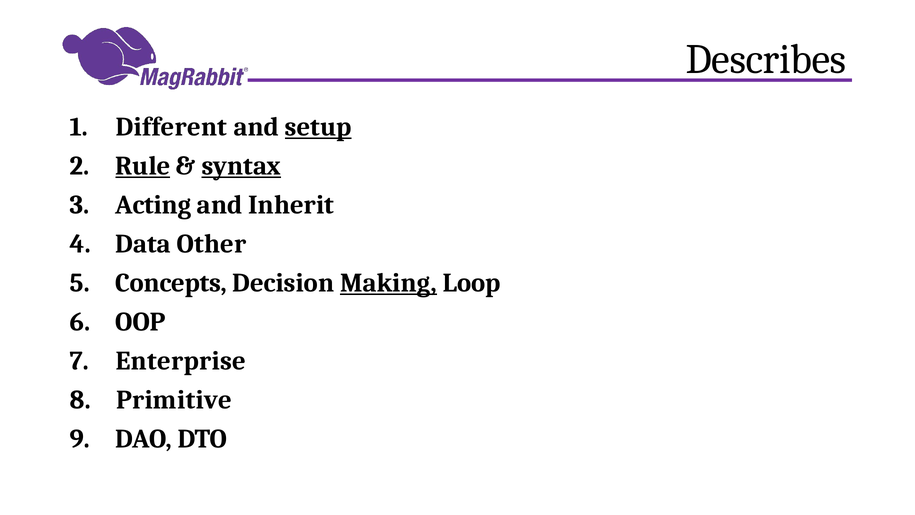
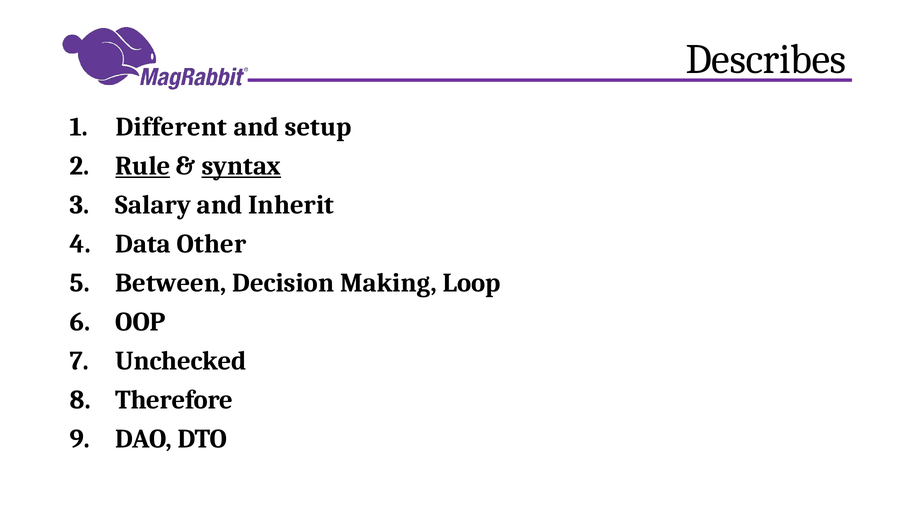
setup underline: present -> none
Acting: Acting -> Salary
Concepts: Concepts -> Between
Making underline: present -> none
Enterprise: Enterprise -> Unchecked
Primitive: Primitive -> Therefore
